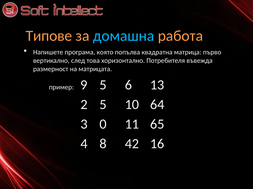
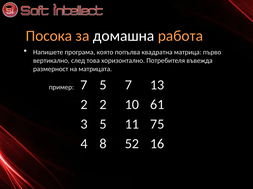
Типове: Типове -> Посока
домашна colour: light blue -> white
пример 9: 9 -> 7
5 6: 6 -> 7
2 5: 5 -> 2
64: 64 -> 61
3 0: 0 -> 5
65: 65 -> 75
42: 42 -> 52
